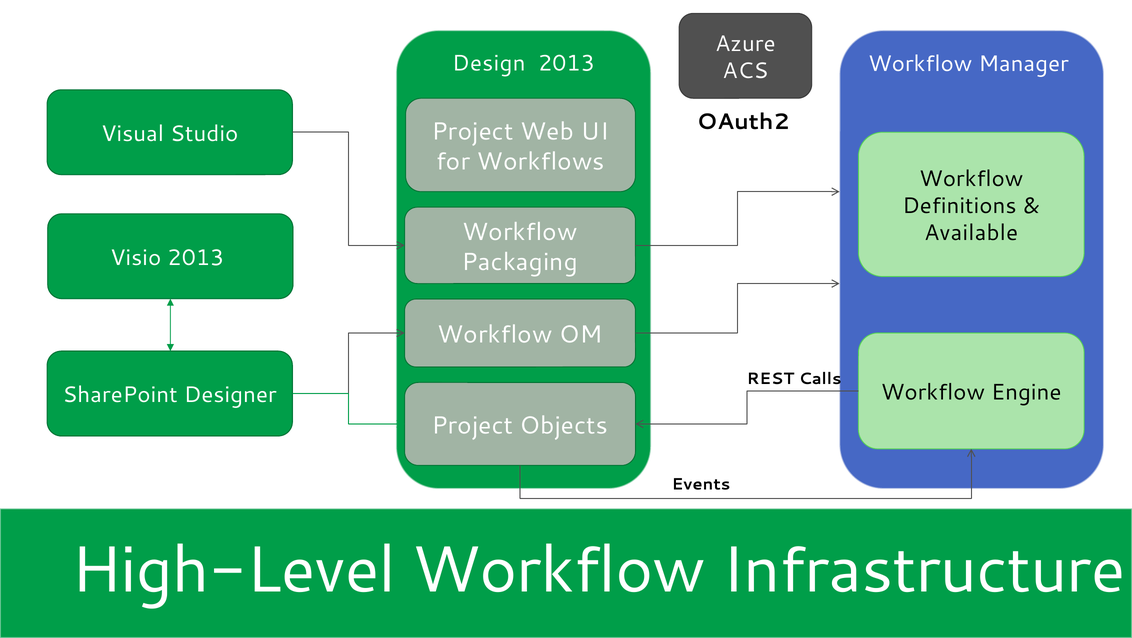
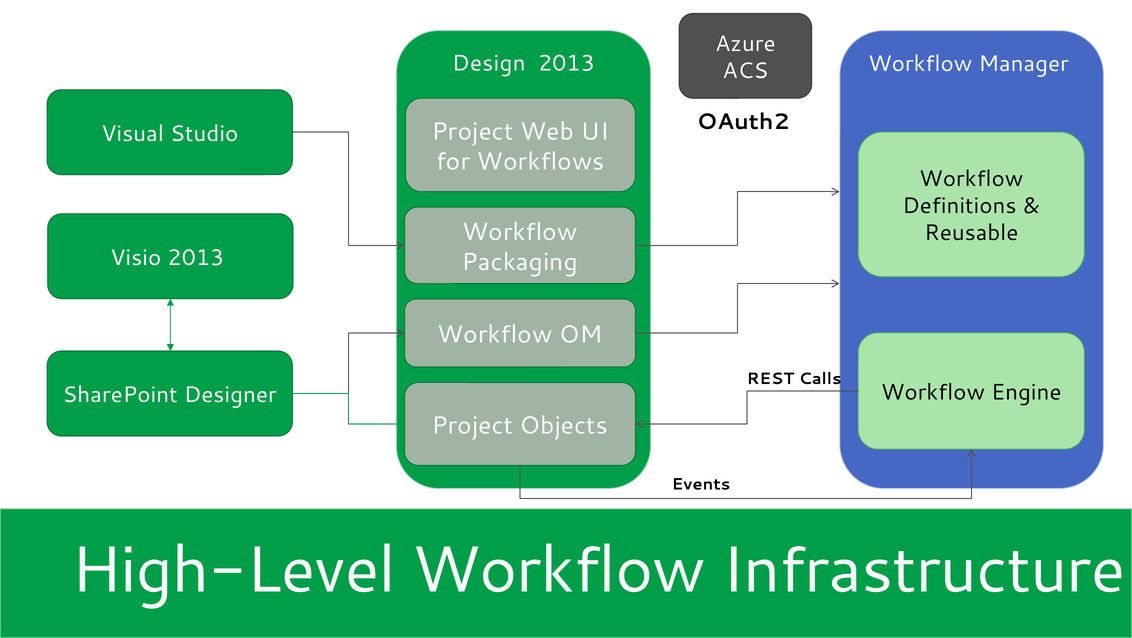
Available: Available -> Reusable
